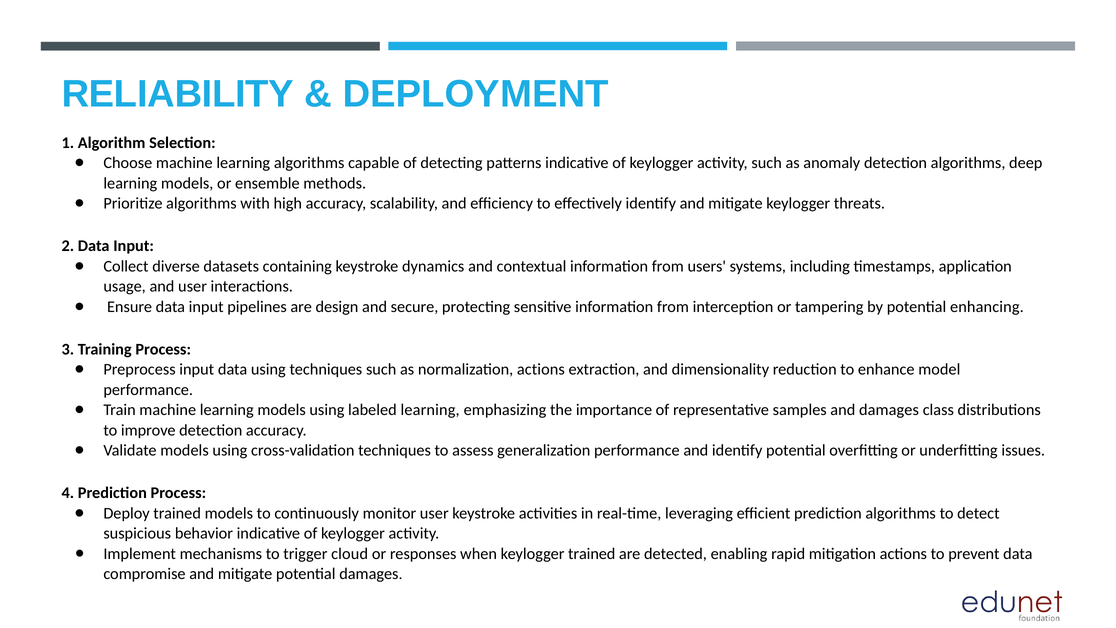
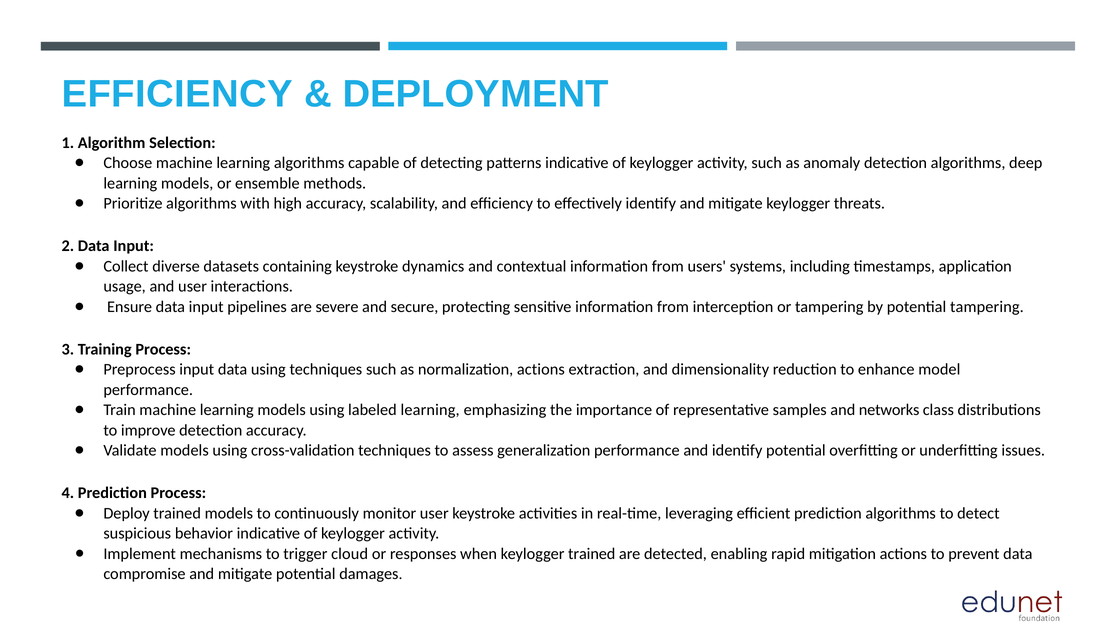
RELIABILITY at (178, 94): RELIABILITY -> EFFICIENCY
design: design -> severe
potential enhancing: enhancing -> tampering
and damages: damages -> networks
